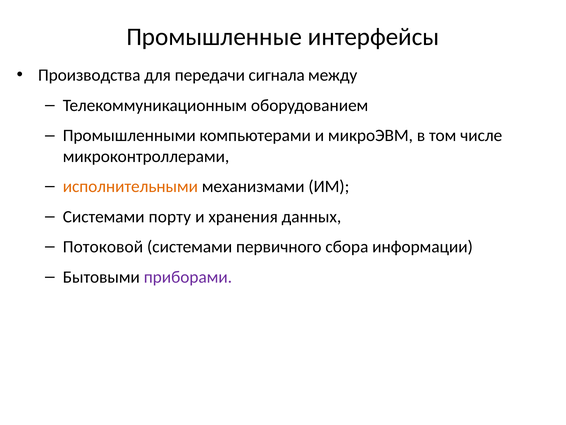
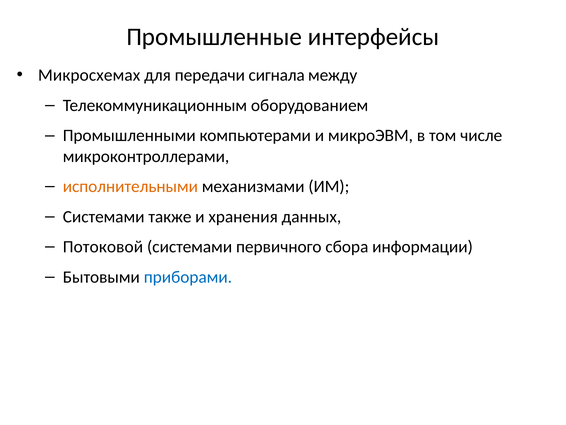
Производства: Производства -> Микросхемах
порту: порту -> также
приборами colour: purple -> blue
